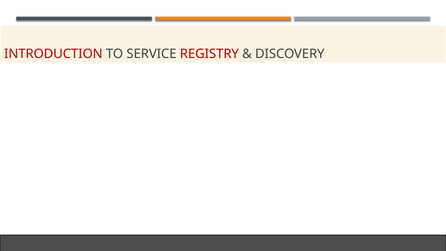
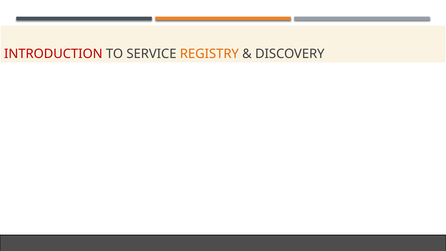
REGISTRY colour: red -> orange
